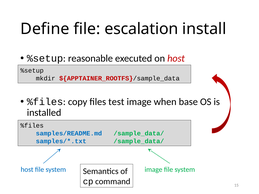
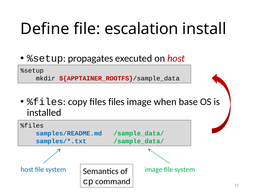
reasonable: reasonable -> propagates
files test: test -> files
